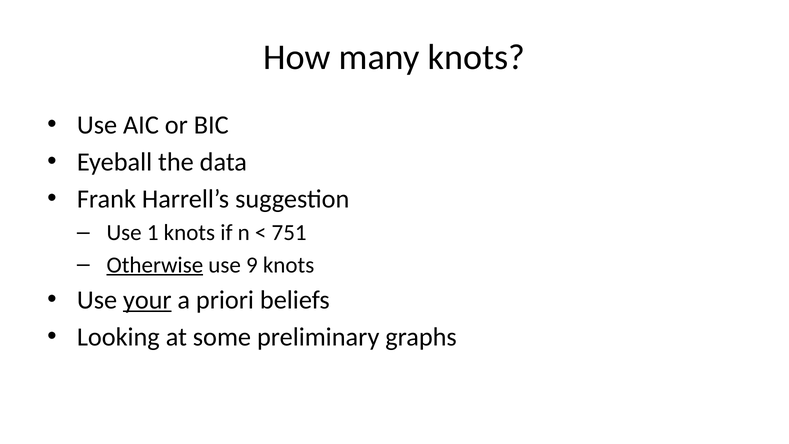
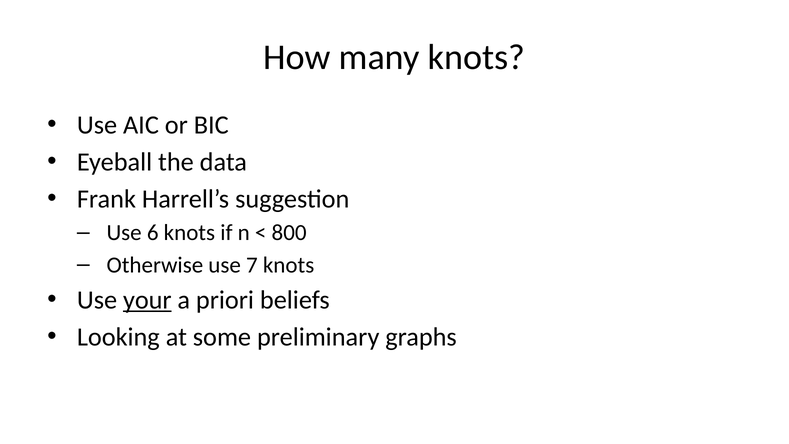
1: 1 -> 6
751: 751 -> 800
Otherwise underline: present -> none
9: 9 -> 7
